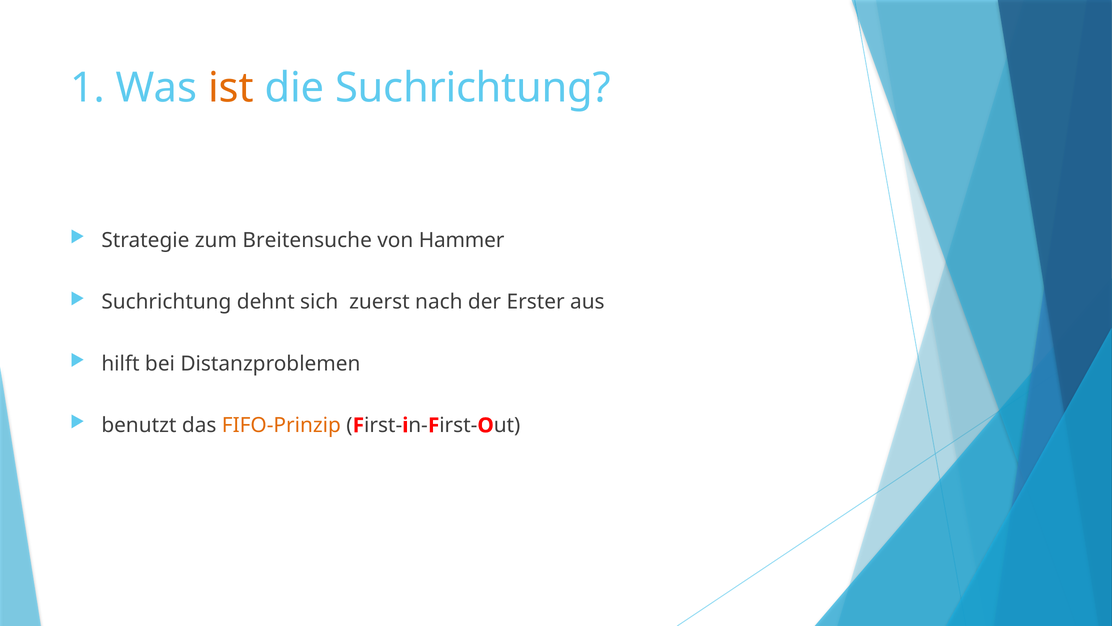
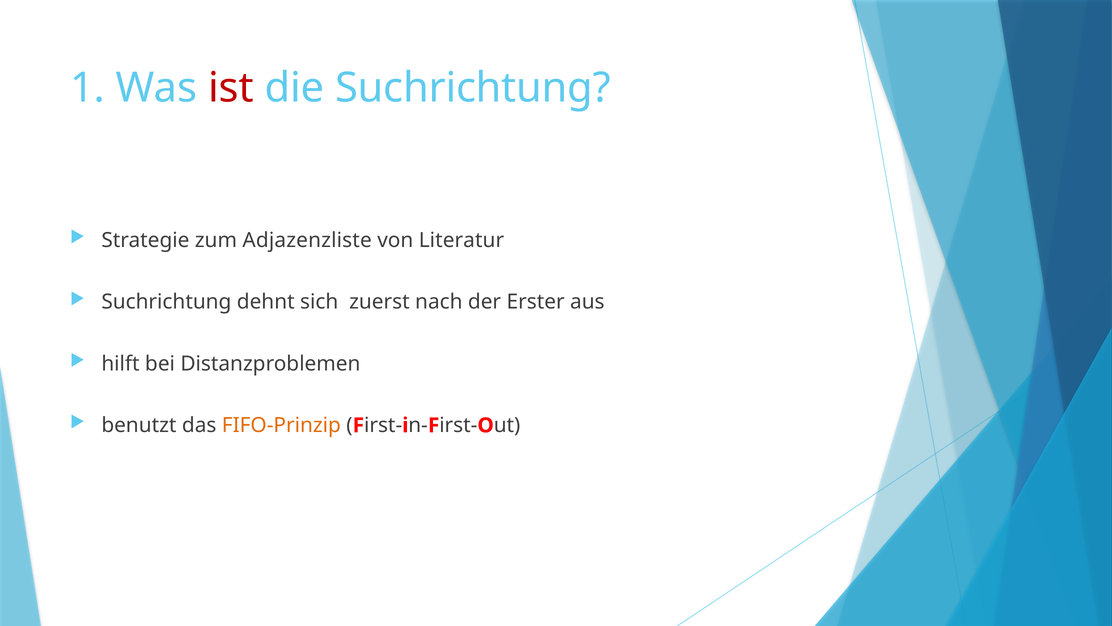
ist colour: orange -> red
Breitensuche: Breitensuche -> Adjazenzliste
Hammer: Hammer -> Literatur
